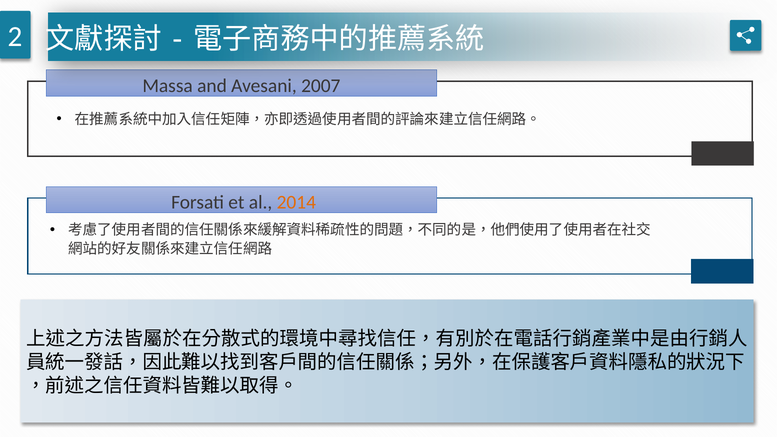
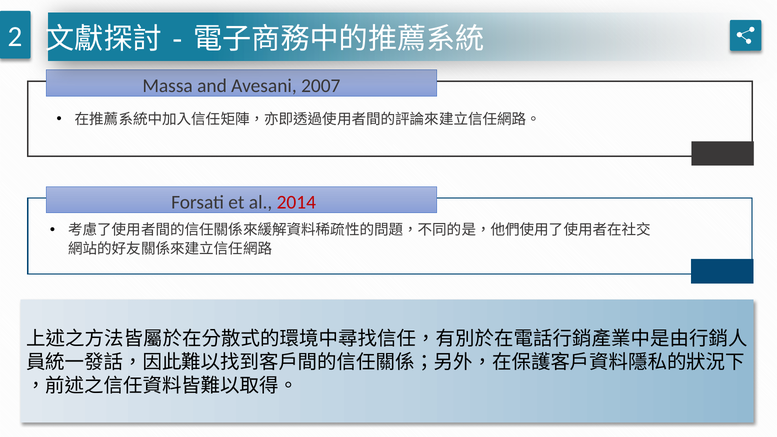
2014 colour: orange -> red
